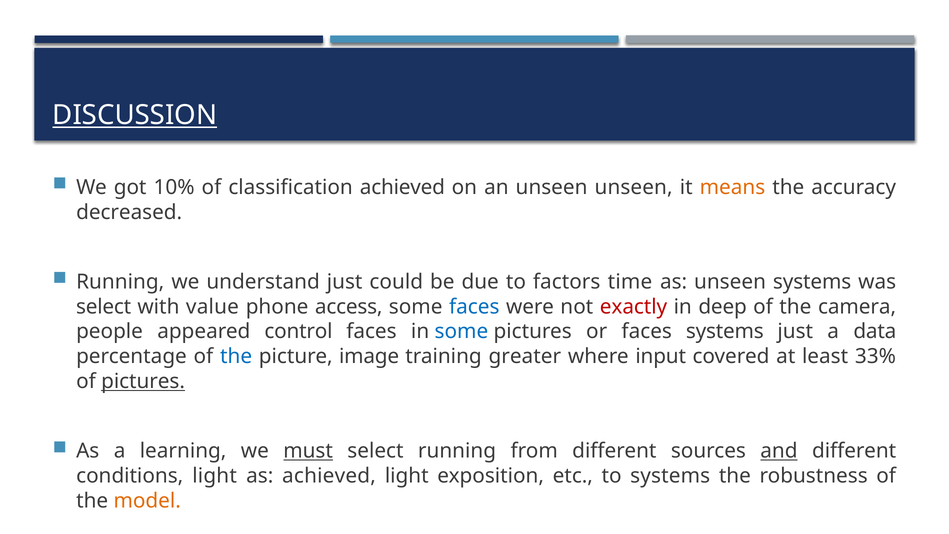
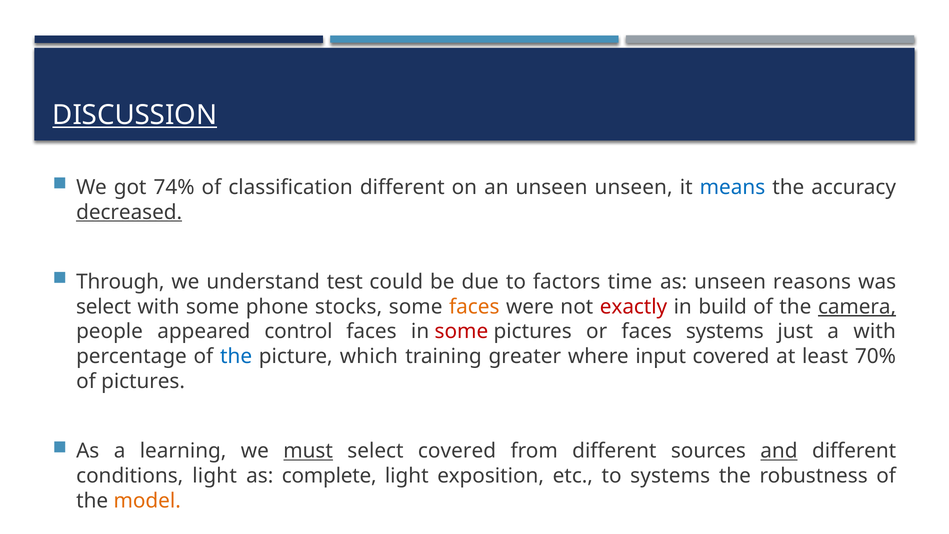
10%: 10% -> 74%
classification achieved: achieved -> different
means colour: orange -> blue
decreased underline: none -> present
Running at (120, 282): Running -> Through
understand just: just -> test
unseen systems: systems -> reasons
with value: value -> some
access: access -> stocks
faces at (474, 307) colour: blue -> orange
deep: deep -> build
camera underline: none -> present
some at (461, 332) colour: blue -> red
a data: data -> with
image: image -> which
33%: 33% -> 70%
pictures at (143, 381) underline: present -> none
select running: running -> covered
as achieved: achieved -> complete
